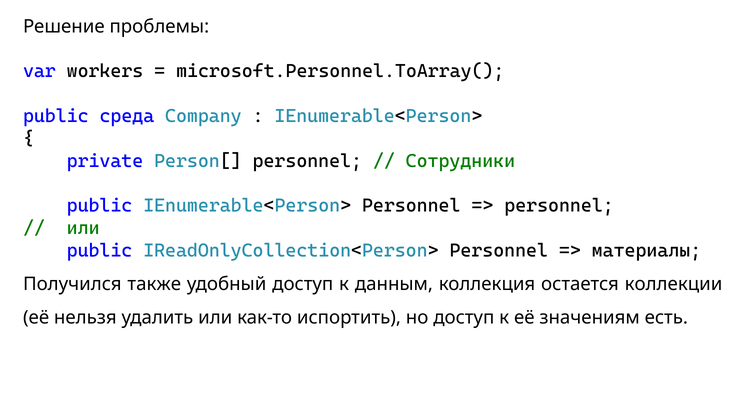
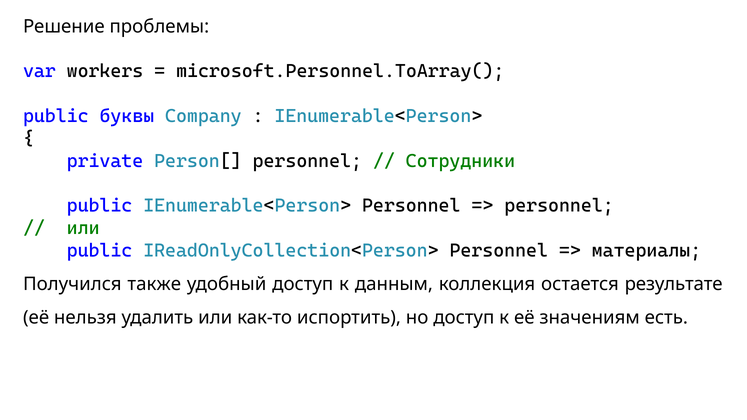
среда: среда -> буквы
коллекции: коллекции -> результате
